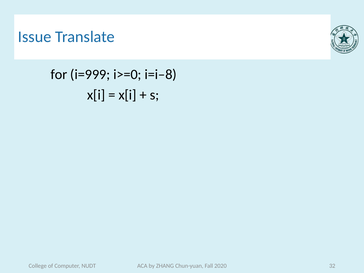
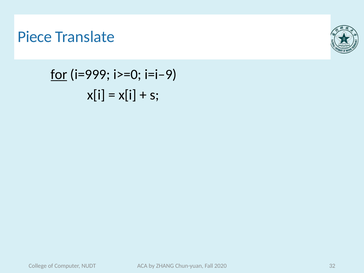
Issue: Issue -> Piece
for underline: none -> present
i=i–8: i=i–8 -> i=i–9
